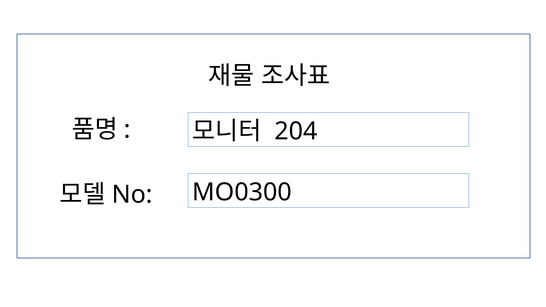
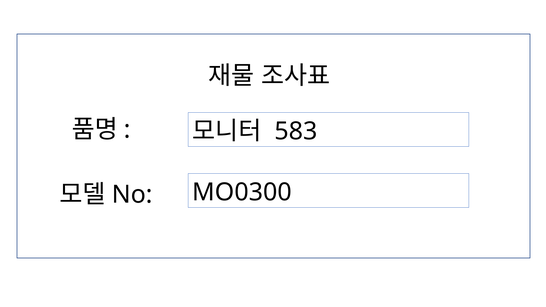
204: 204 -> 583
